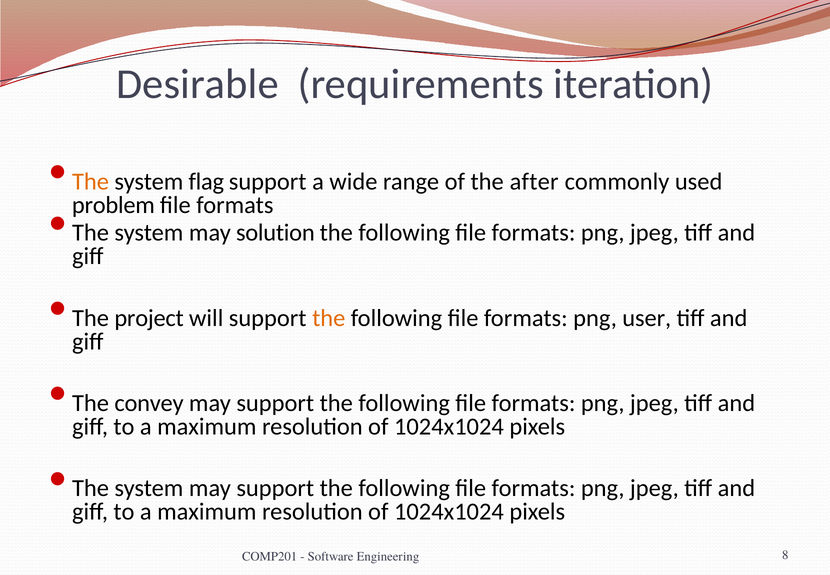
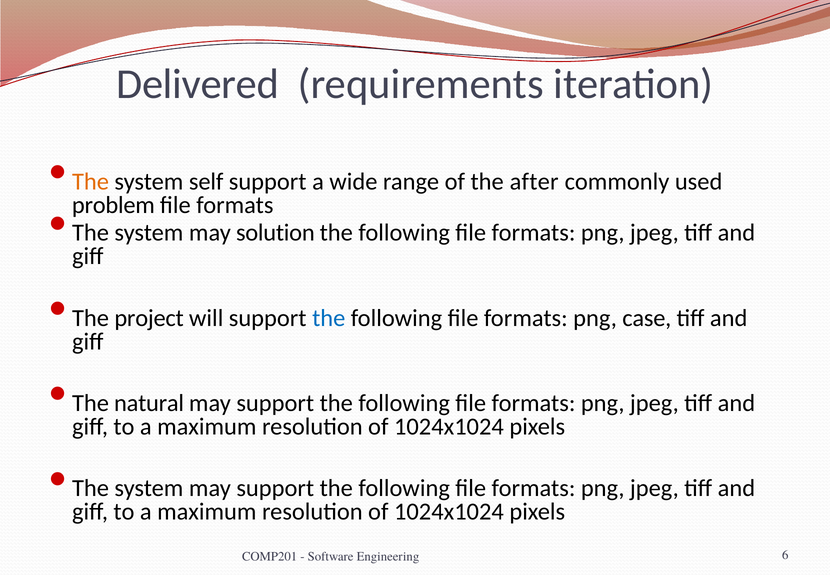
Desirable: Desirable -> Delivered
flag: flag -> self
the at (329, 318) colour: orange -> blue
user: user -> case
convey: convey -> natural
8: 8 -> 6
